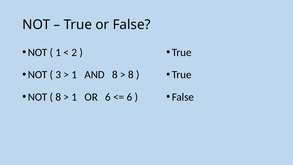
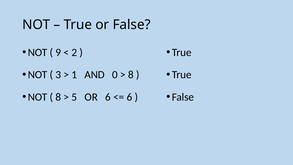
1 at (58, 52): 1 -> 9
AND 8: 8 -> 0
1 at (74, 97): 1 -> 5
